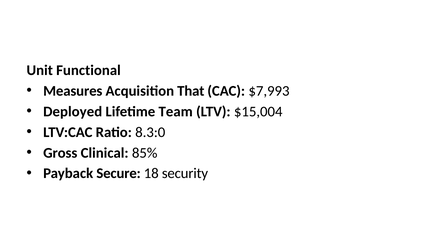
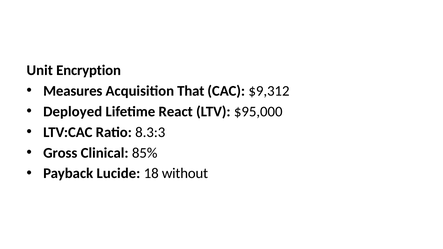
Functional: Functional -> Encryption
$7,993: $7,993 -> $9,312
Team: Team -> React
$15,004: $15,004 -> $95,000
8.3:0: 8.3:0 -> 8.3:3
Secure: Secure -> Lucide
security: security -> without
